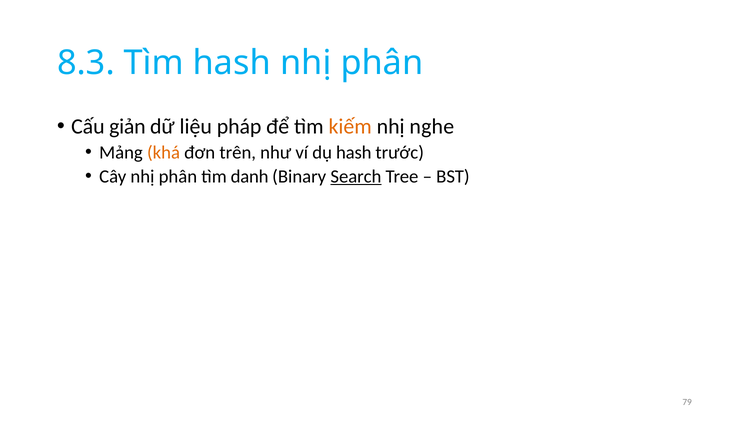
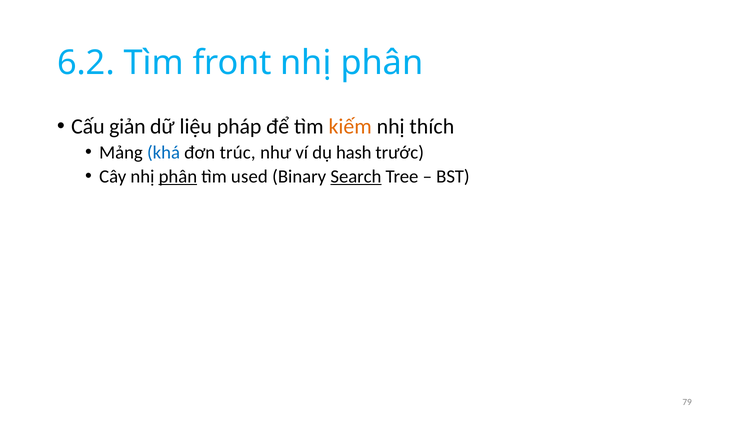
8.3: 8.3 -> 6.2
Tìm hash: hash -> front
nghe: nghe -> thích
khá colour: orange -> blue
trên: trên -> trúc
phân at (178, 177) underline: none -> present
danh: danh -> used
